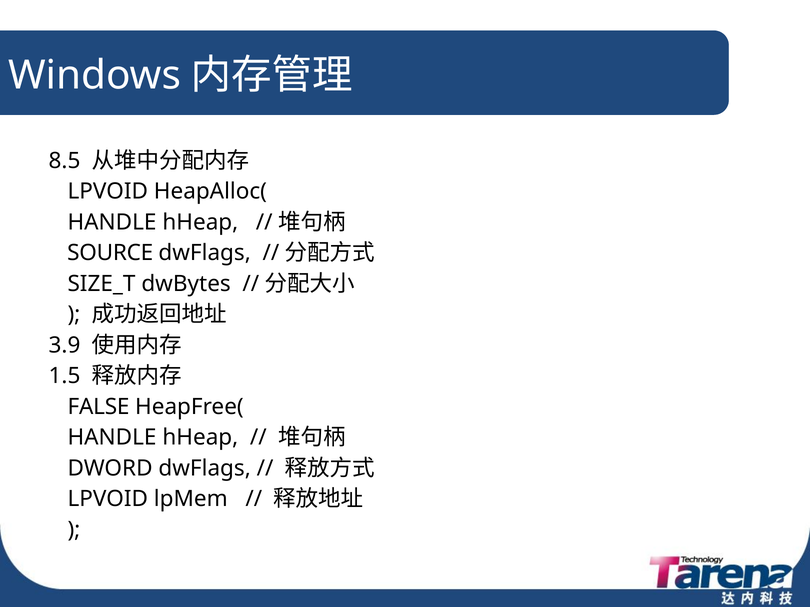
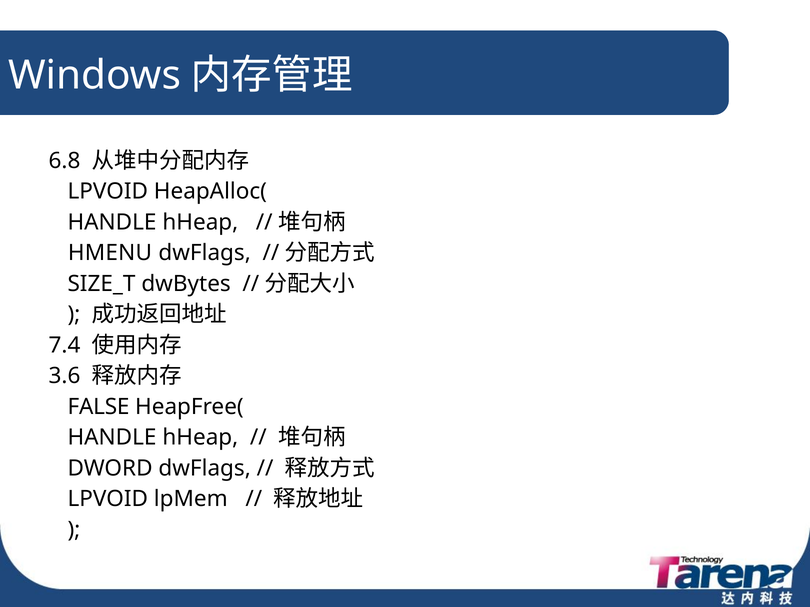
8.5: 8.5 -> 6.8
SOURCE: SOURCE -> HMENU
3.9: 3.9 -> 7.4
1.5: 1.5 -> 3.6
